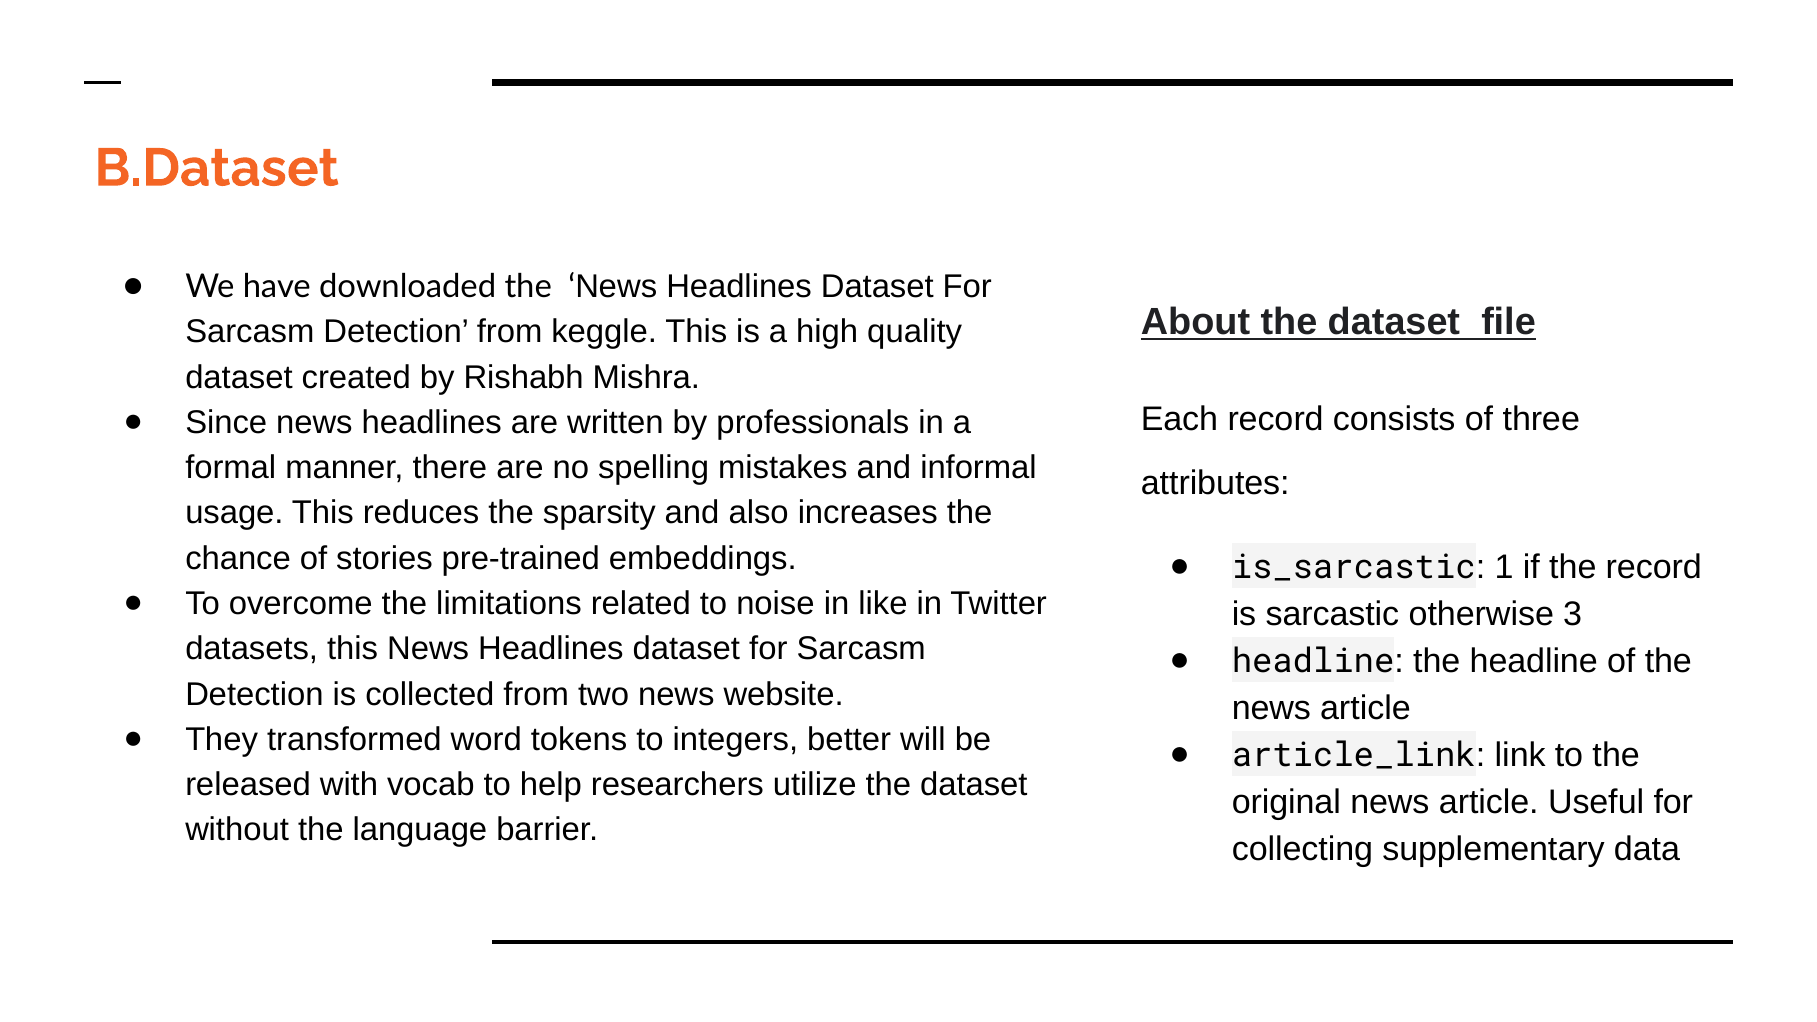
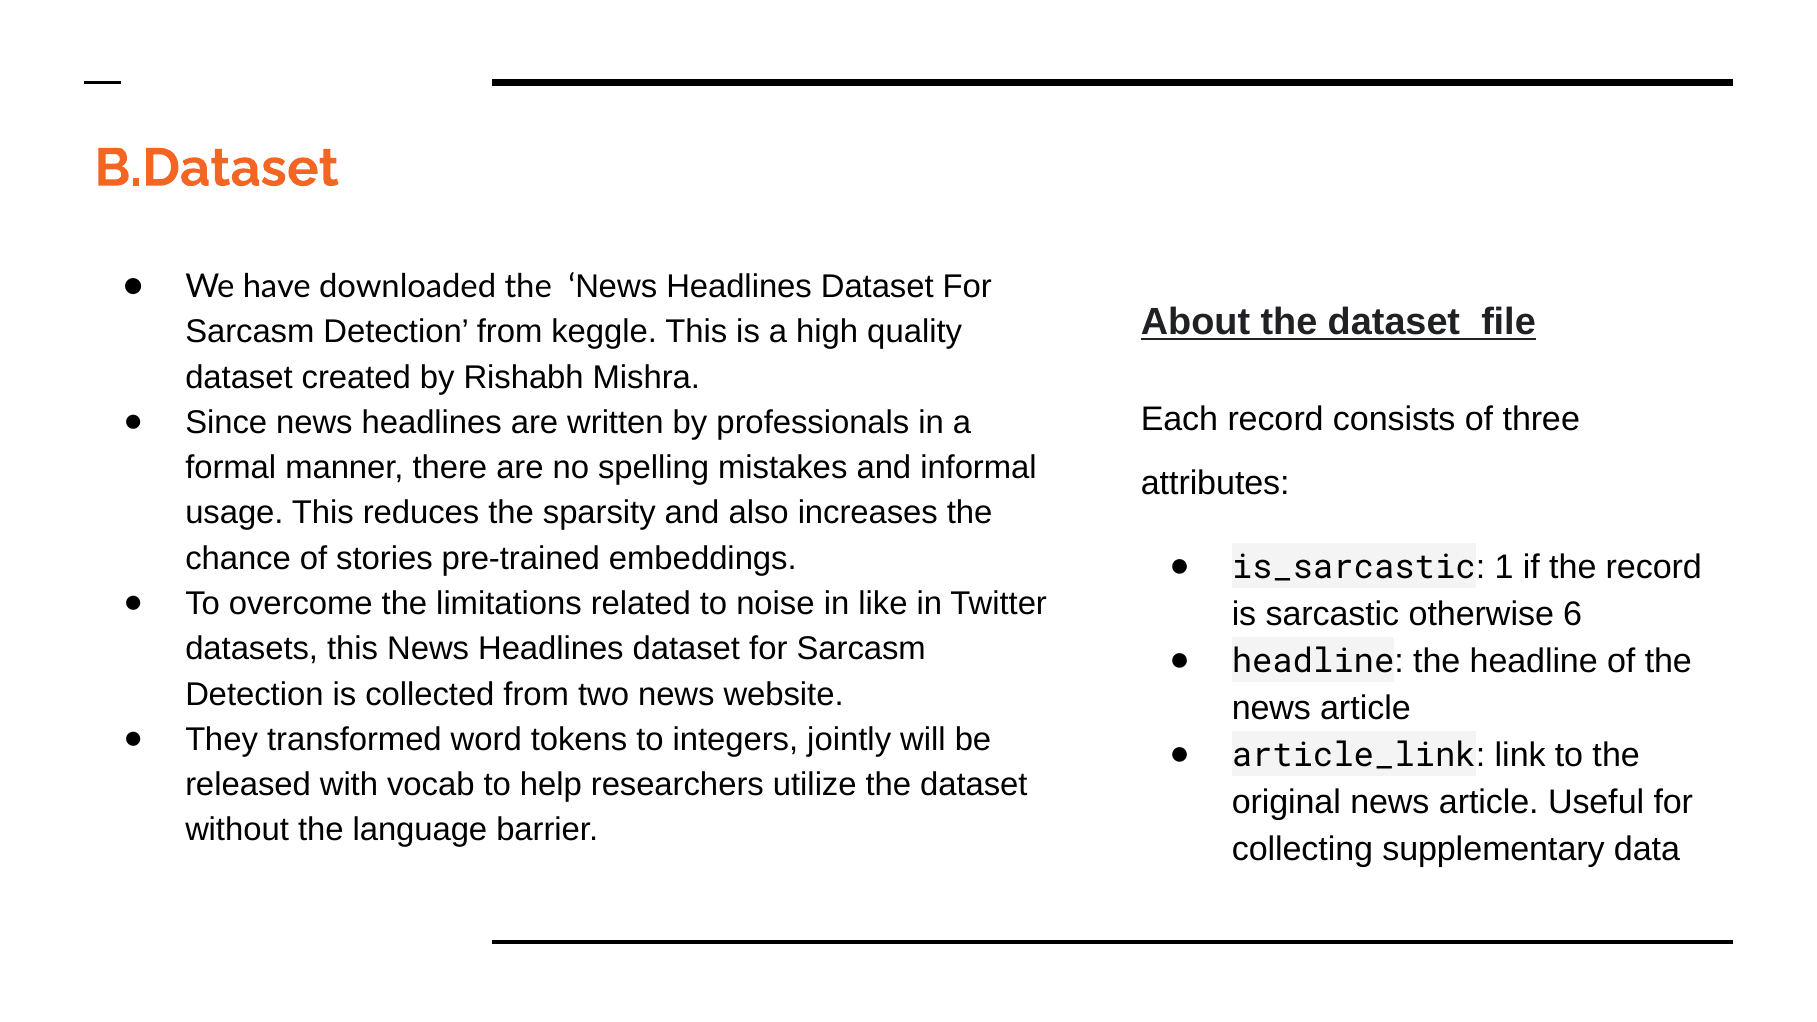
3: 3 -> 6
better: better -> jointly
